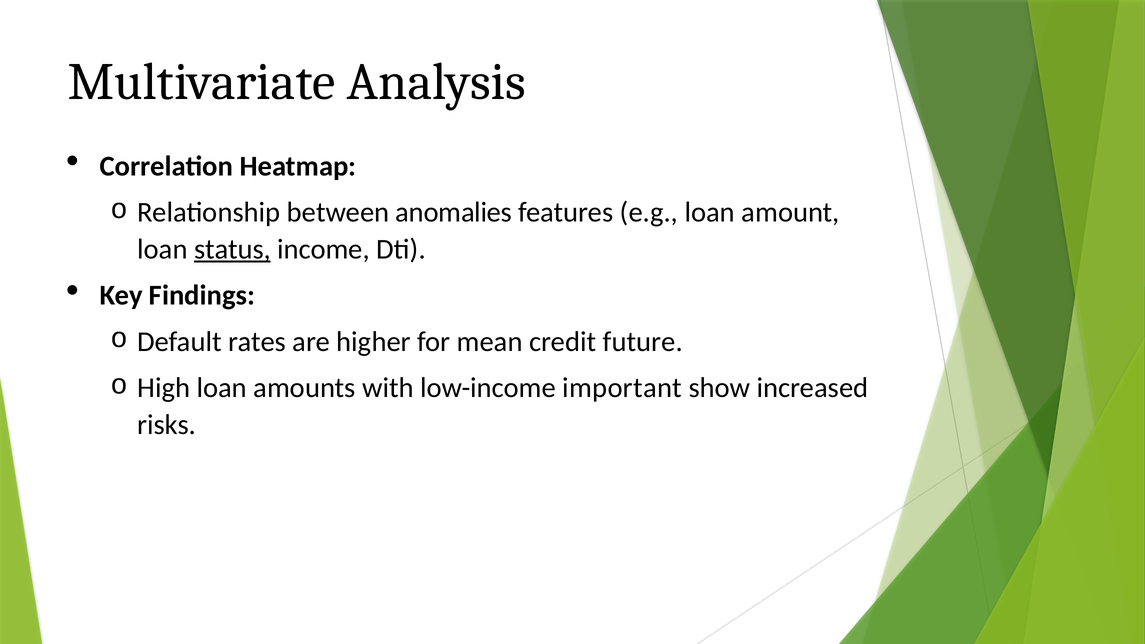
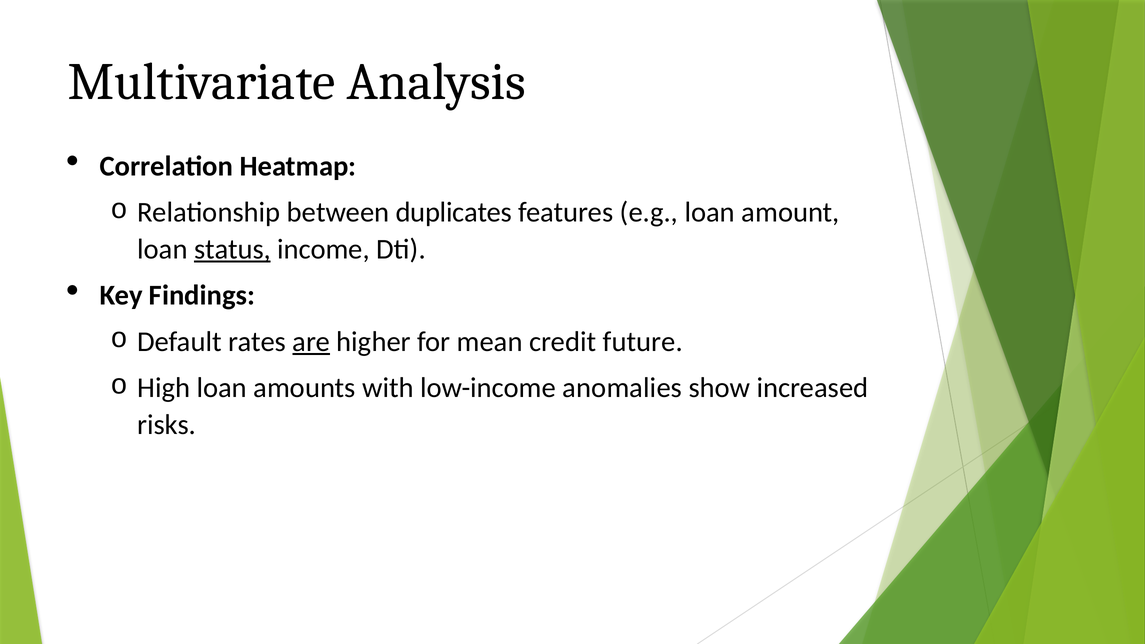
anomalies: anomalies -> duplicates
are underline: none -> present
important: important -> anomalies
